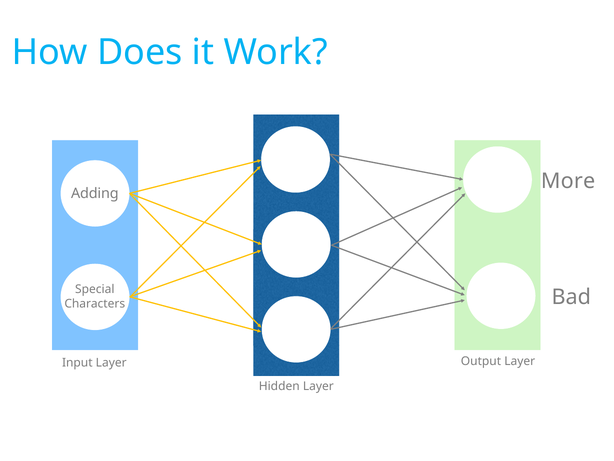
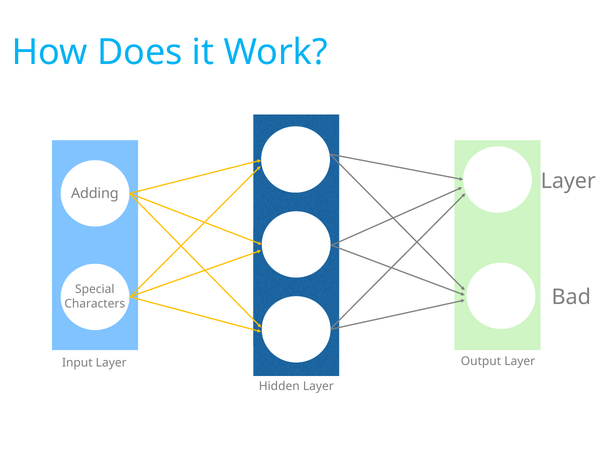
More at (568, 181): More -> Layer
